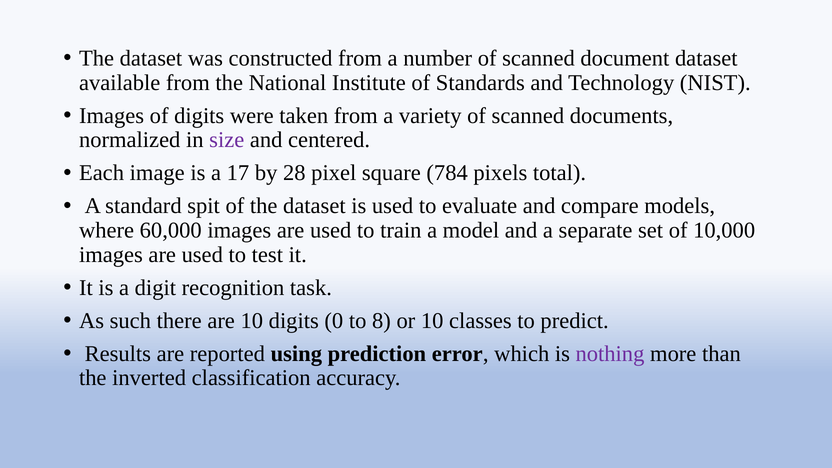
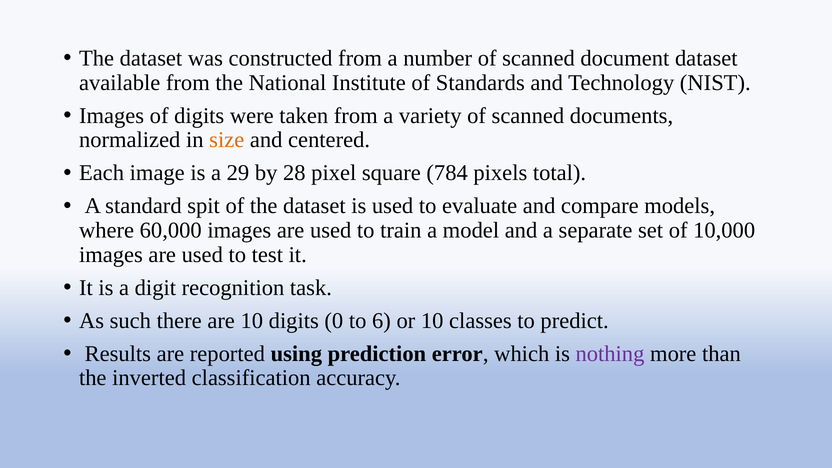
size colour: purple -> orange
17: 17 -> 29
8: 8 -> 6
